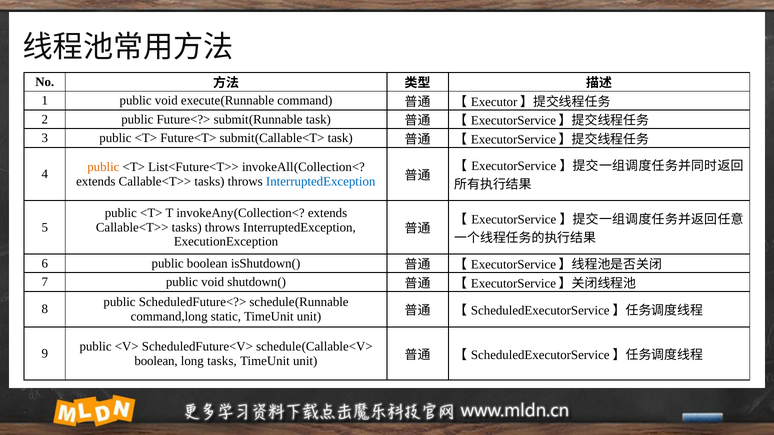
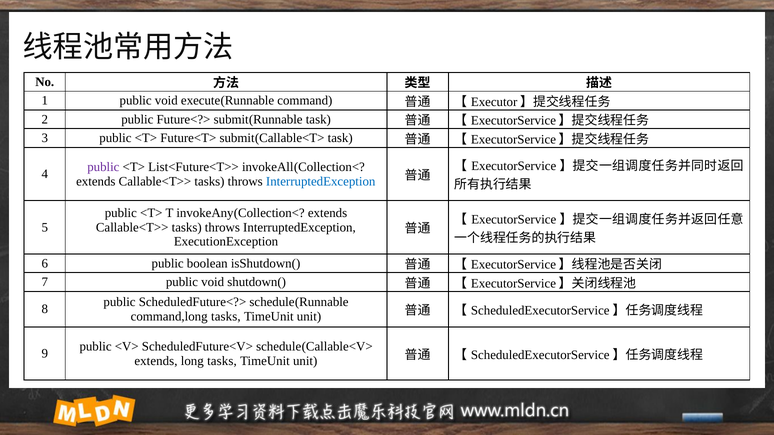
public at (103, 167) colour: orange -> purple
command,long static: static -> tasks
boolean at (156, 361): boolean -> extends
